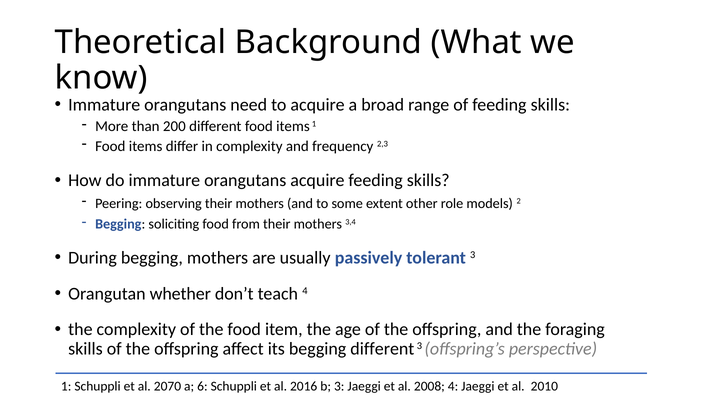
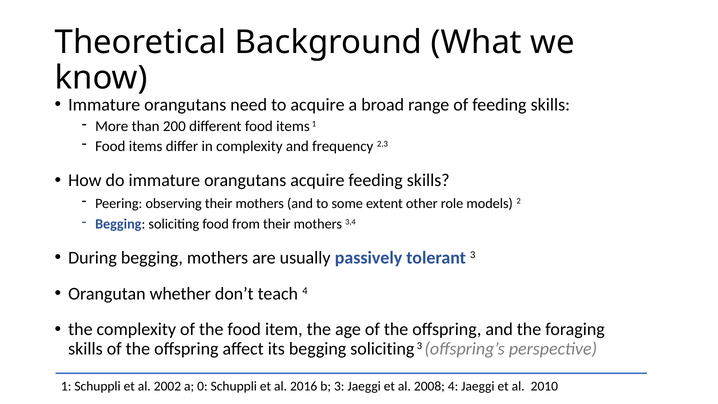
its begging different: different -> soliciting
2070: 2070 -> 2002
6: 6 -> 0
